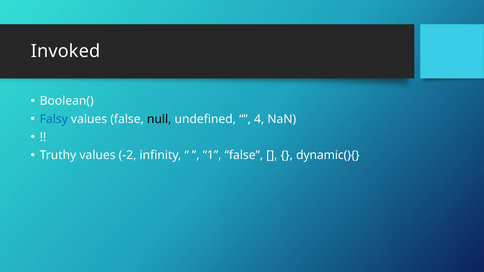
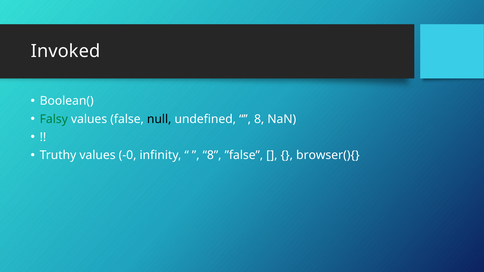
Falsy colour: blue -> green
4 at (259, 119): 4 -> 8
-2: -2 -> -0
1 at (212, 155): 1 -> 8
dynamic(){: dynamic(){ -> browser(){
